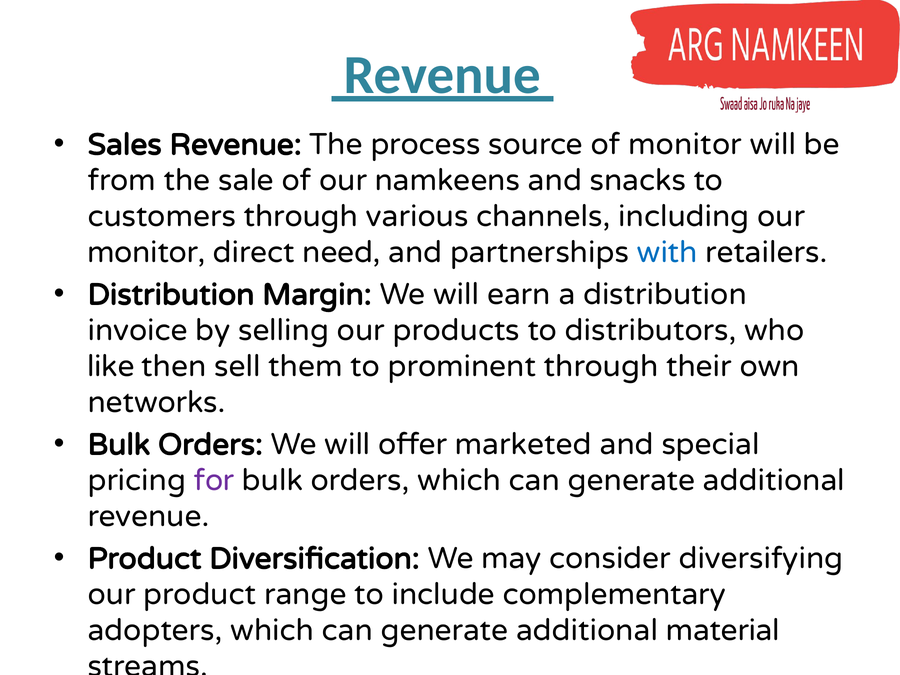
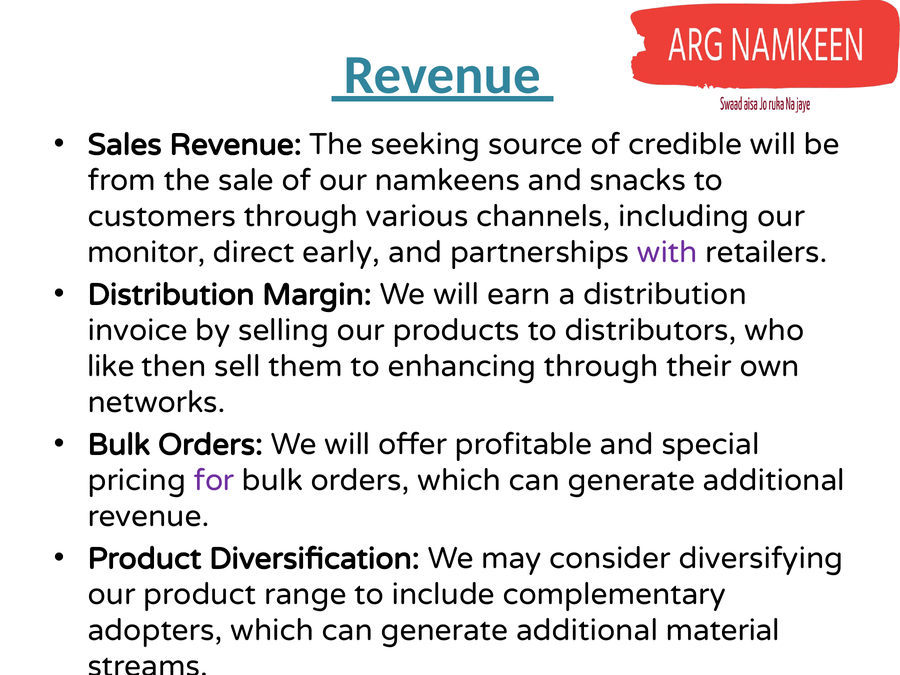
process: process -> seeking
of monitor: monitor -> credible
need: need -> early
with colour: blue -> purple
prominent: prominent -> enhancing
marketed: marketed -> profitable
